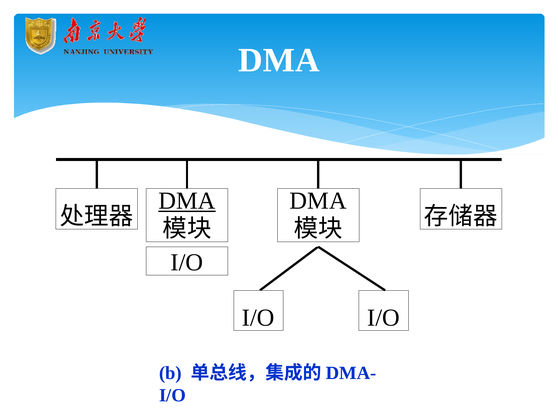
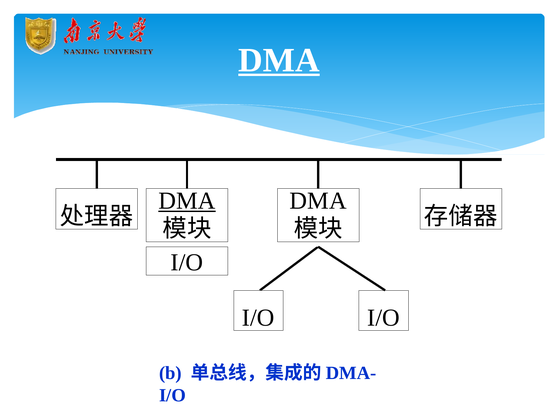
DMA at (279, 60) underline: none -> present
